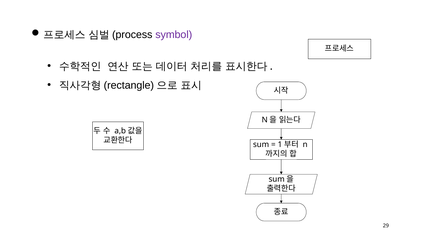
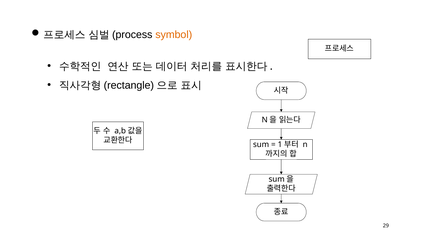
symbol colour: purple -> orange
